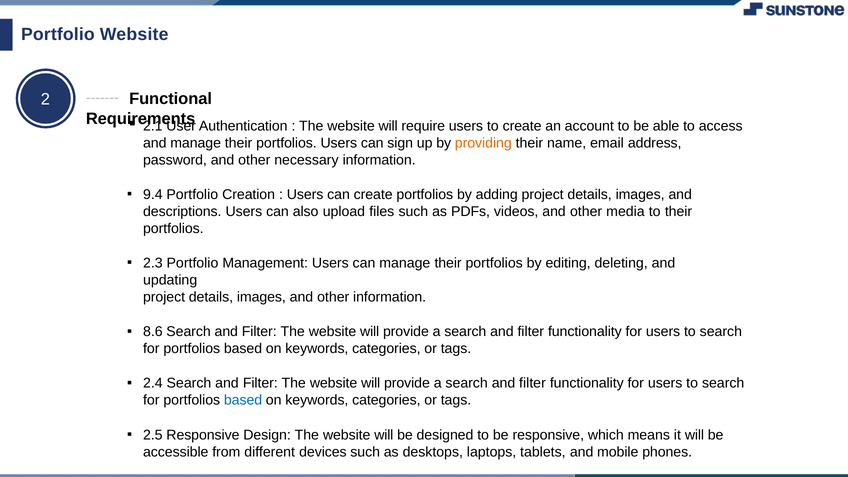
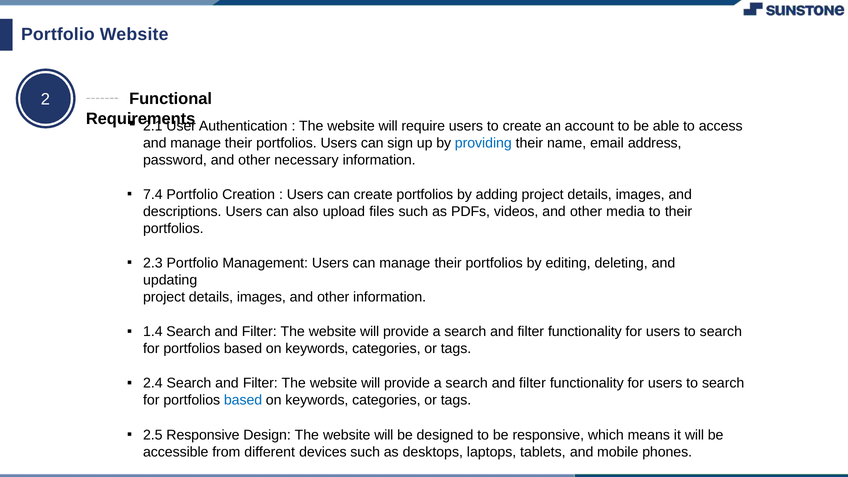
providing colour: orange -> blue
9.4: 9.4 -> 7.4
8.6: 8.6 -> 1.4
